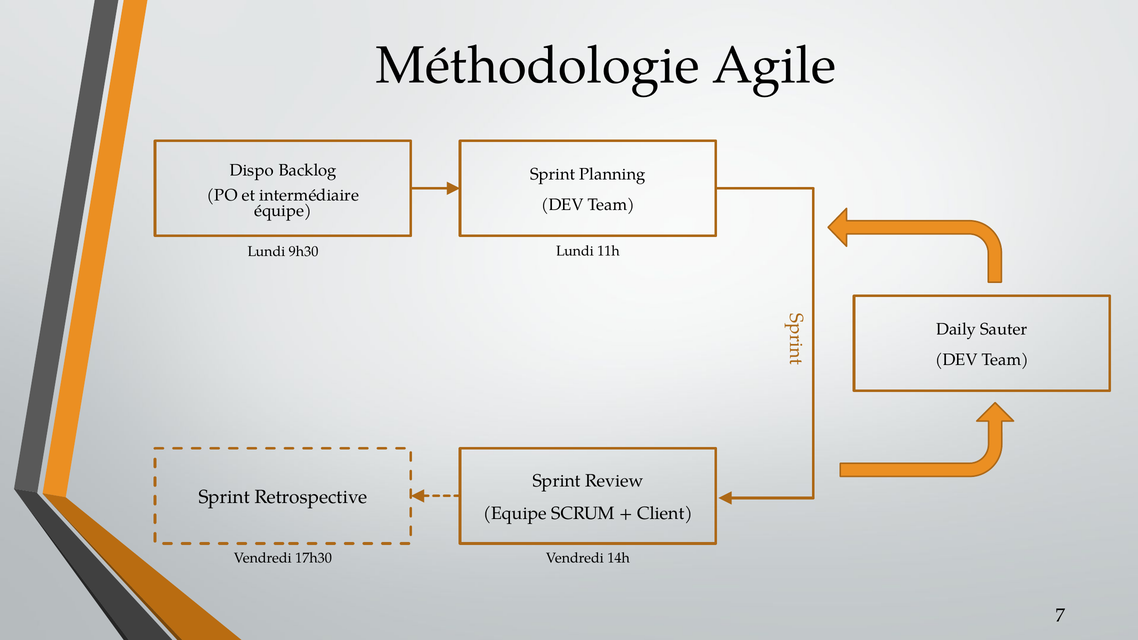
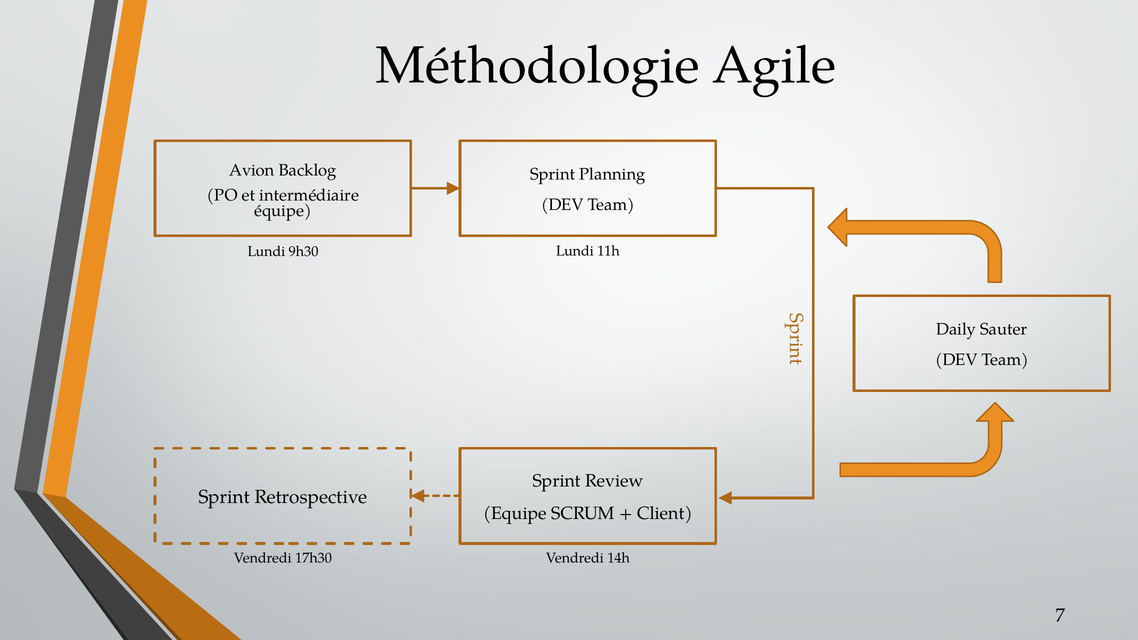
Dispo: Dispo -> Avion
